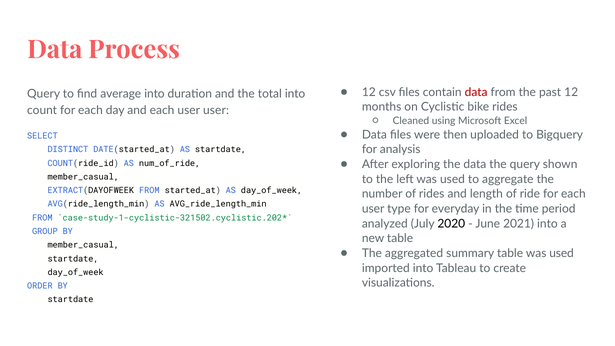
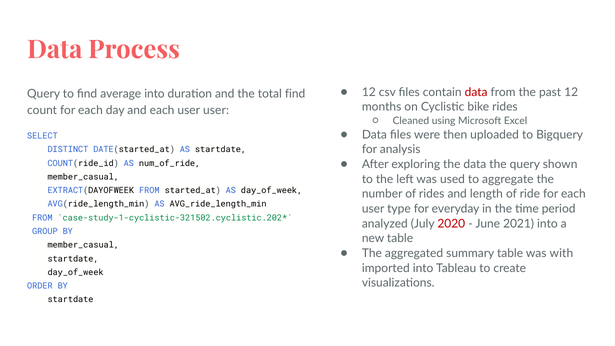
total into: into -> find
2020 colour: black -> red
table was used: used -> with
